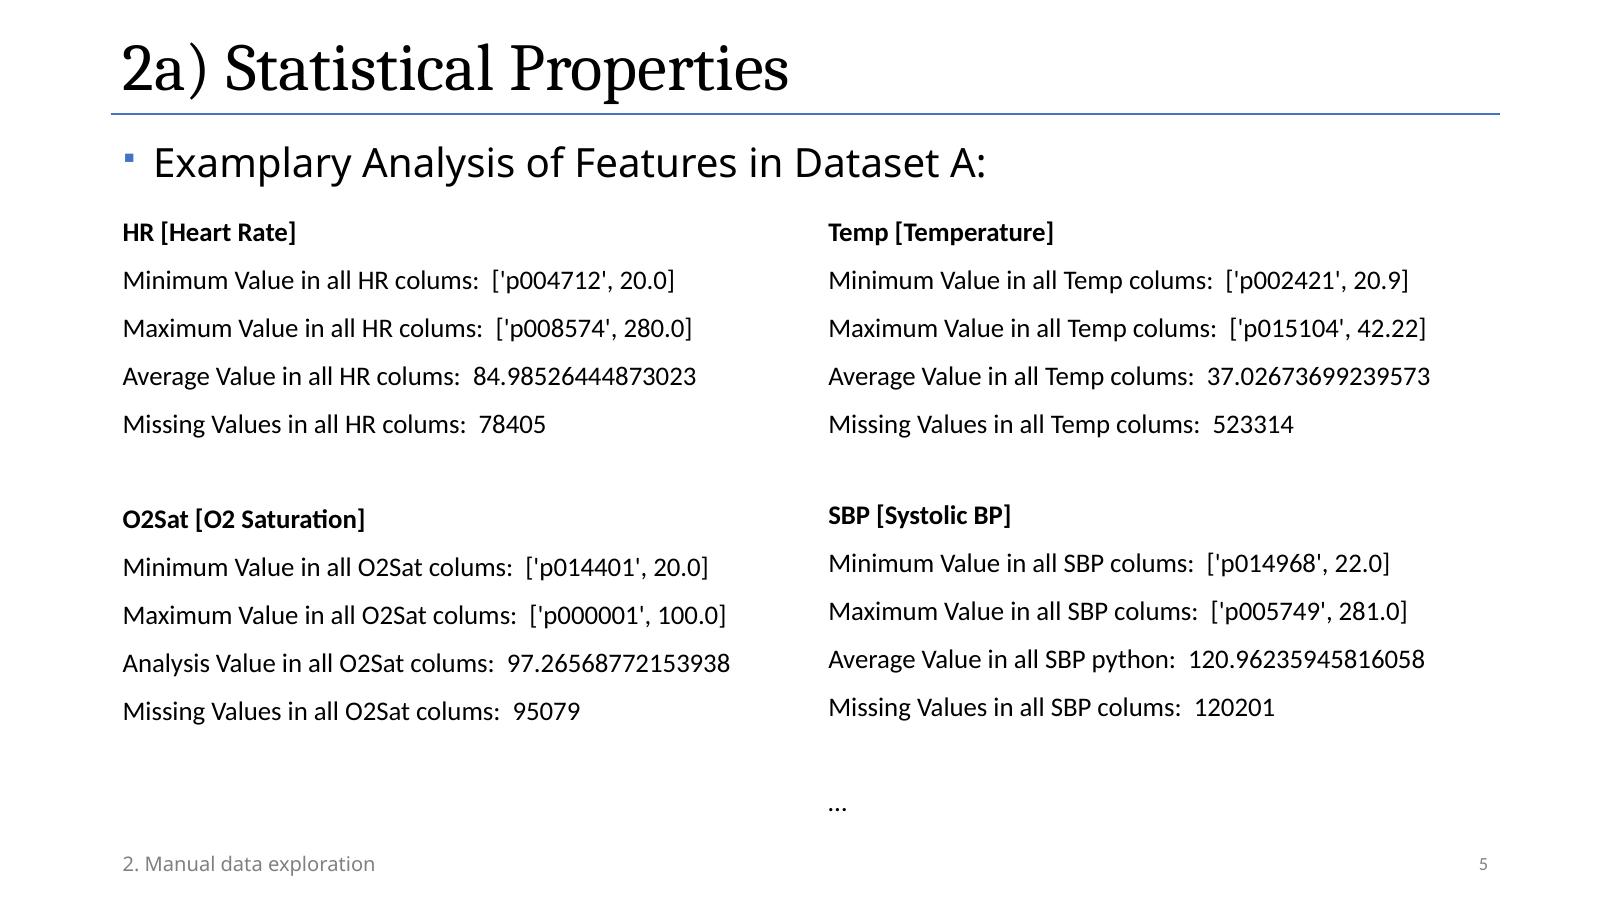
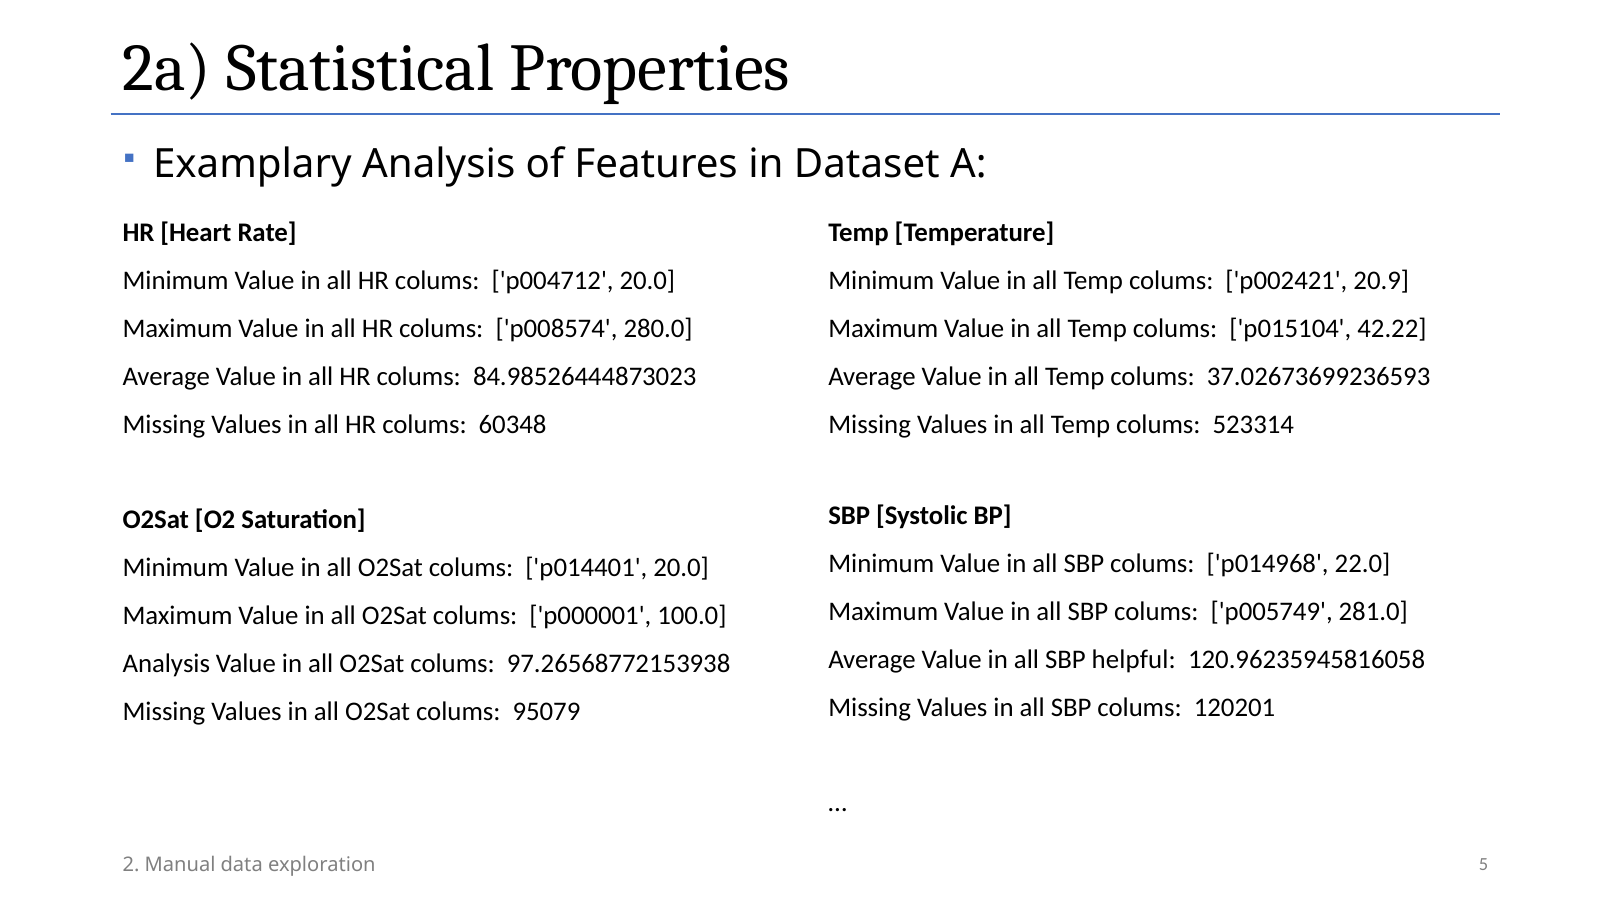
37.02673699239573: 37.02673699239573 -> 37.02673699236593
78405: 78405 -> 60348
python: python -> helpful
